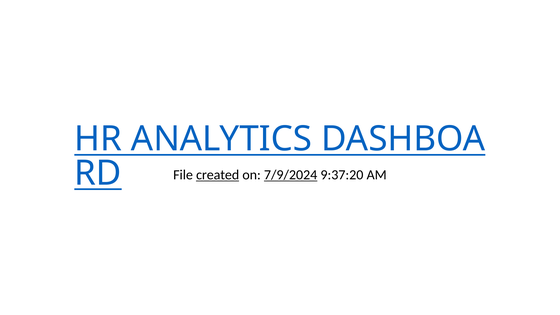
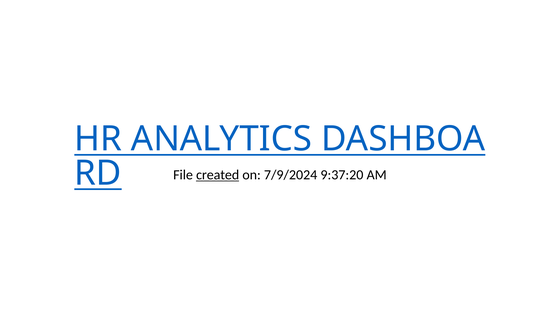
7/9/2024 underline: present -> none
